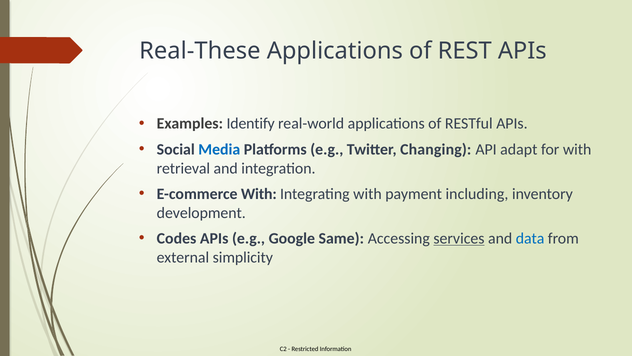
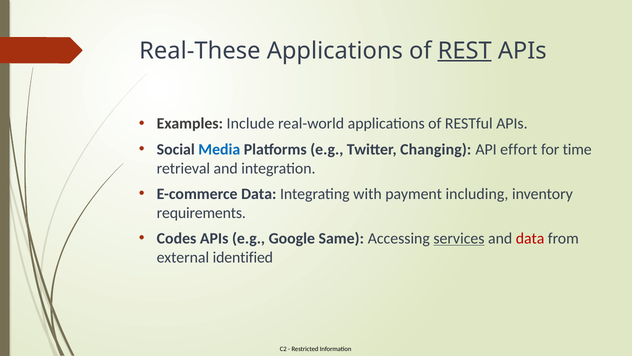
REST underline: none -> present
Identify: Identify -> Include
adapt: adapt -> effort
for with: with -> time
E-commerce With: With -> Data
development: development -> requirements
data at (530, 238) colour: blue -> red
simplicity: simplicity -> identified
